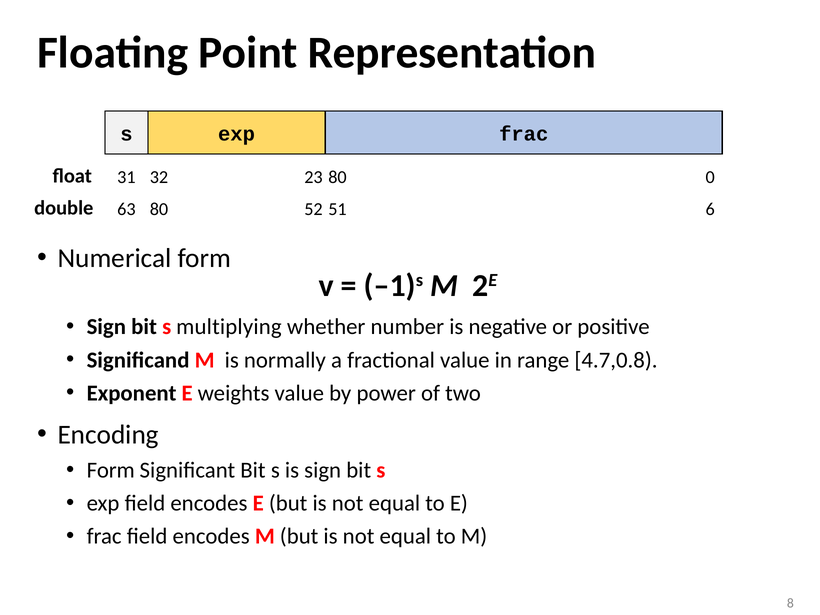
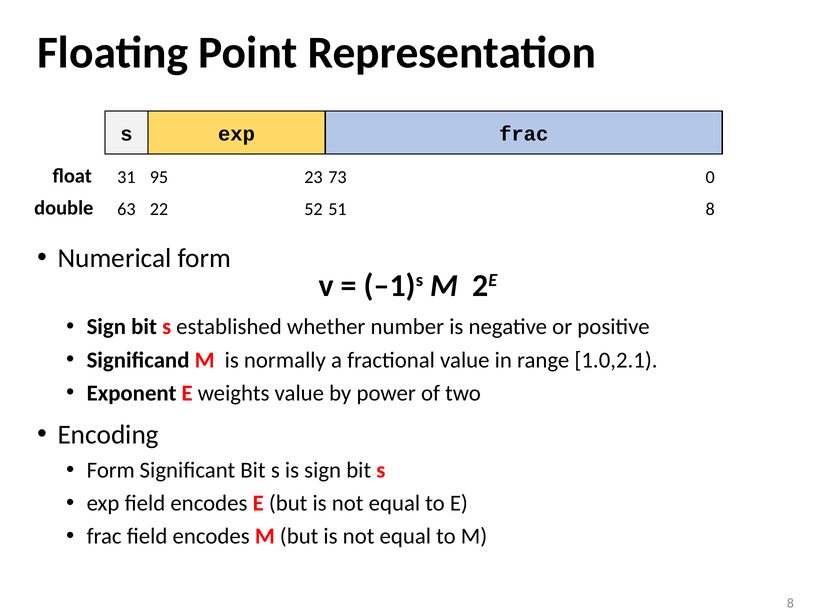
32: 32 -> 95
23 80: 80 -> 73
63 80: 80 -> 22
51 6: 6 -> 8
multiplying: multiplying -> established
4.7,0.8: 4.7,0.8 -> 1.0,2.1
